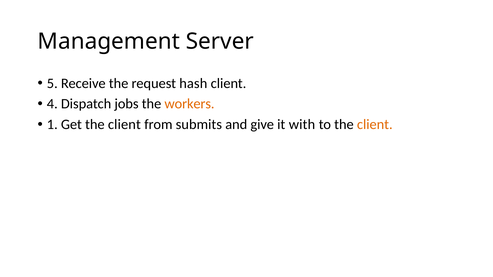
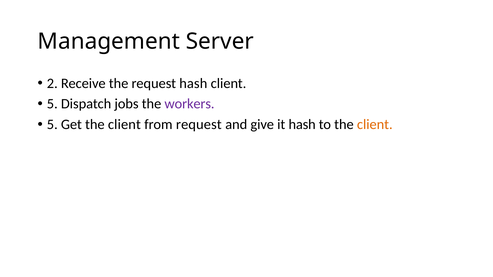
5: 5 -> 2
4 at (52, 104): 4 -> 5
workers colour: orange -> purple
1 at (52, 125): 1 -> 5
from submits: submits -> request
it with: with -> hash
